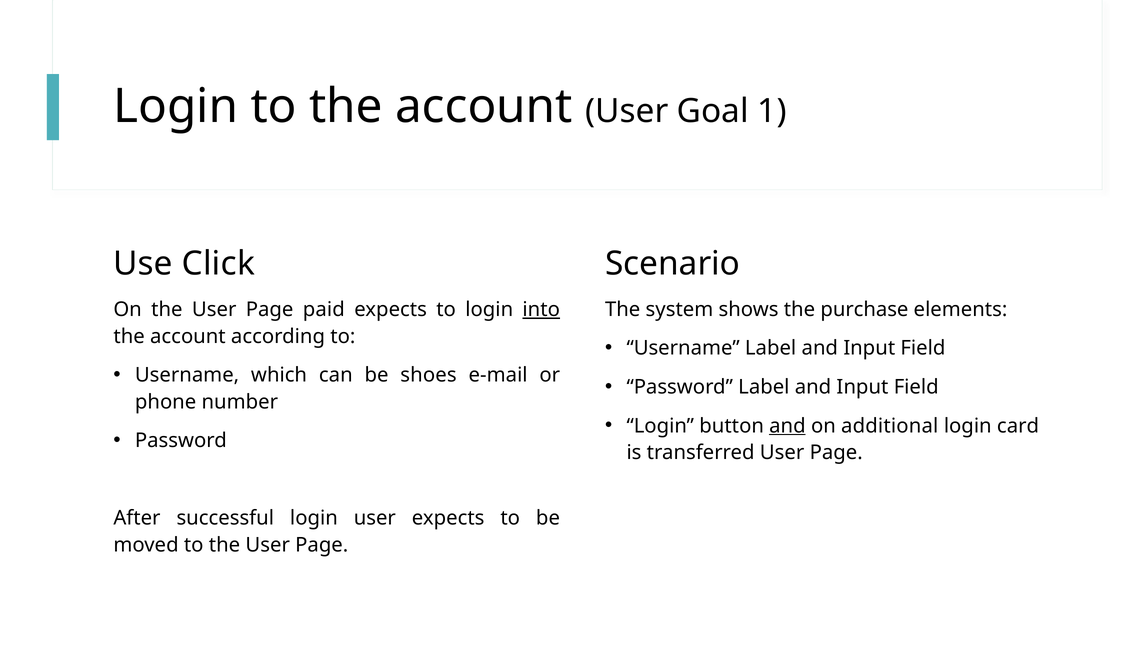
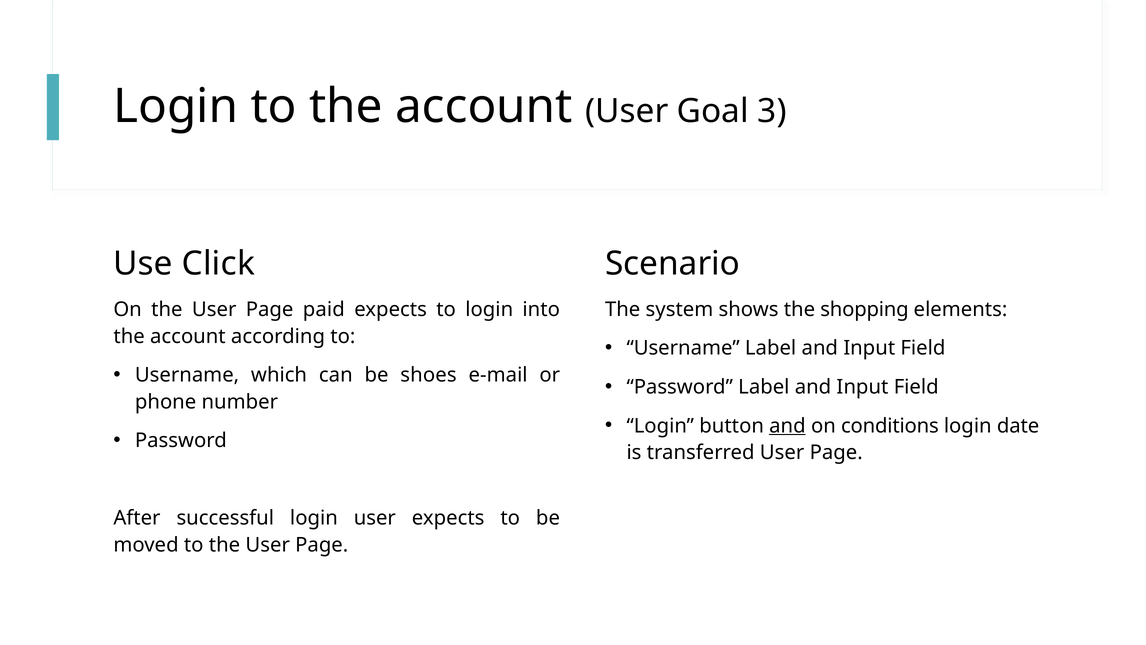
1: 1 -> 3
into underline: present -> none
purchase: purchase -> shopping
additional: additional -> conditions
card: card -> date
